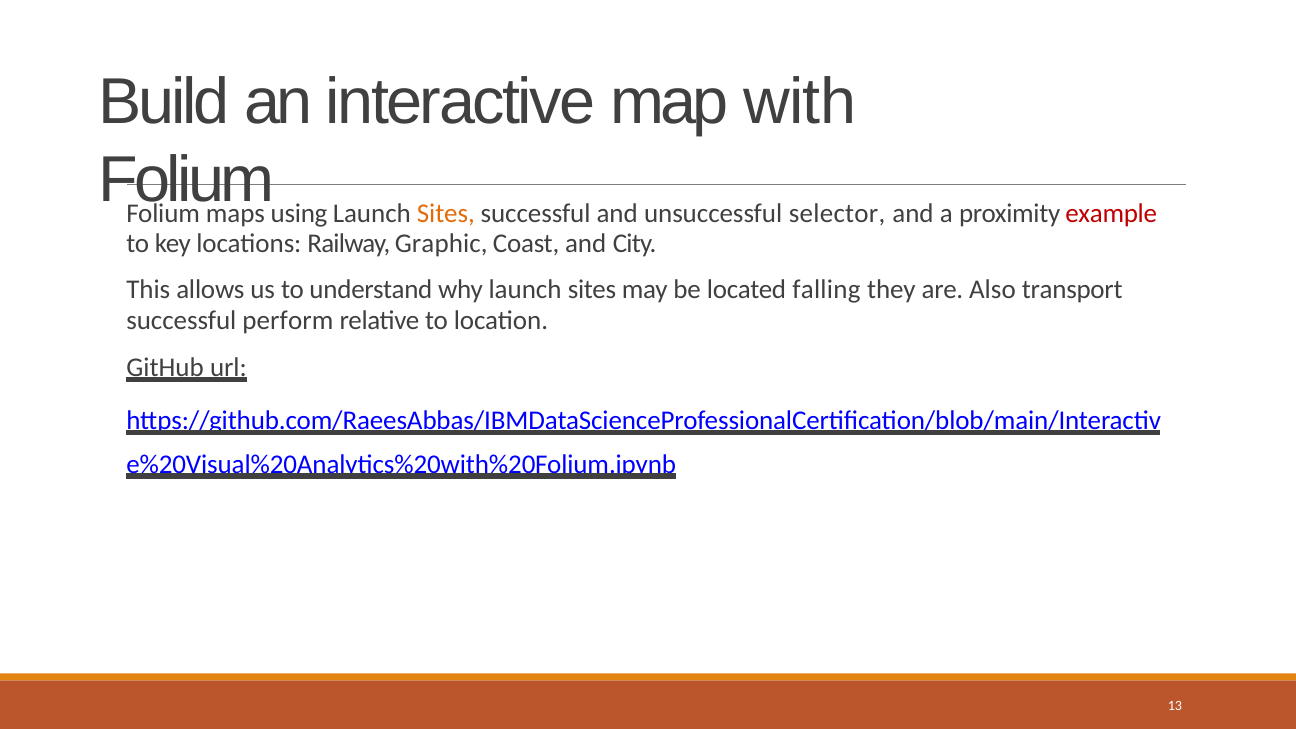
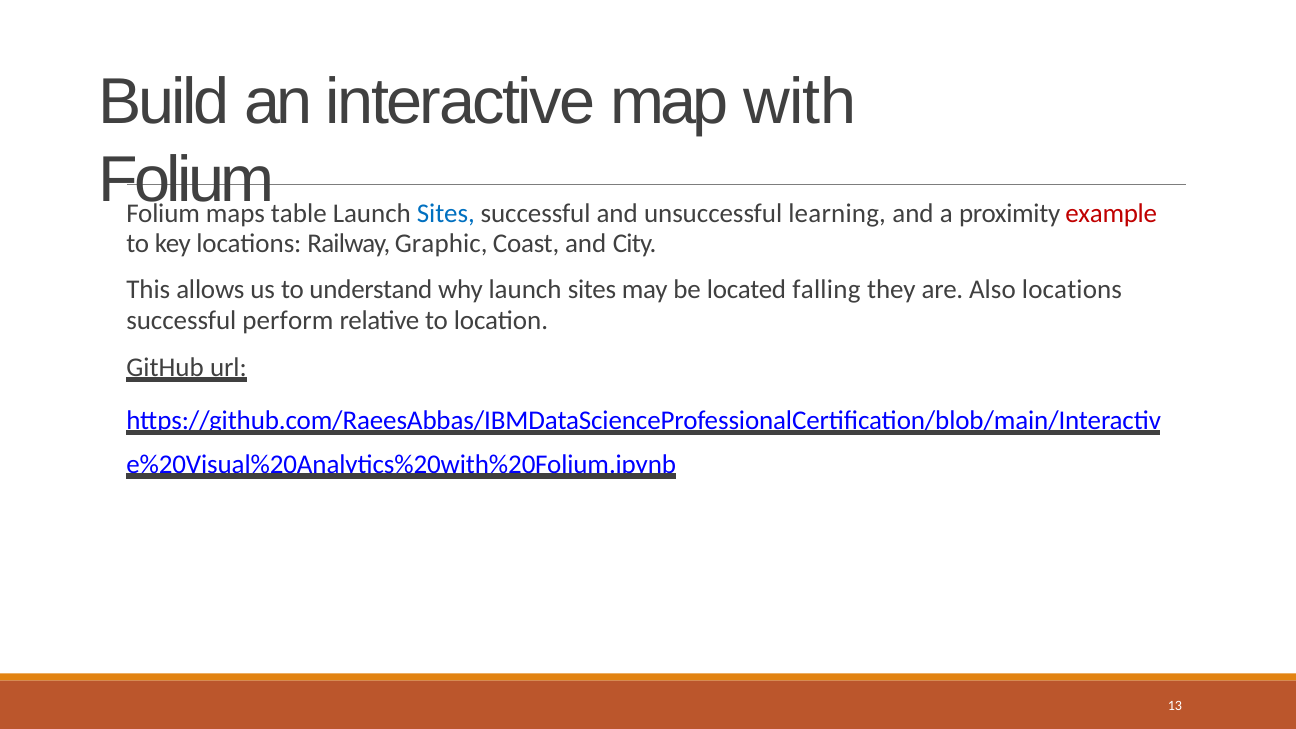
using: using -> table
Sites at (446, 214) colour: orange -> blue
selector: selector -> learning
Also transport: transport -> locations
